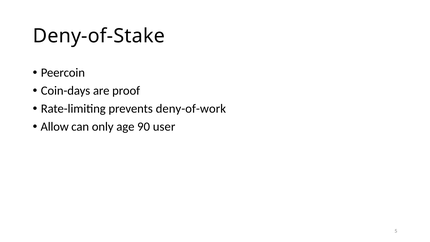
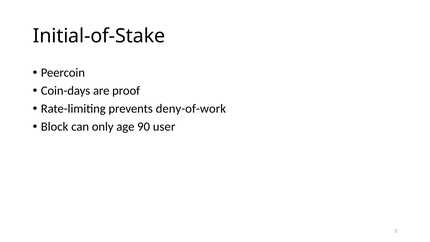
Deny-of-Stake: Deny-of-Stake -> Initial-of-Stake
Allow: Allow -> Block
